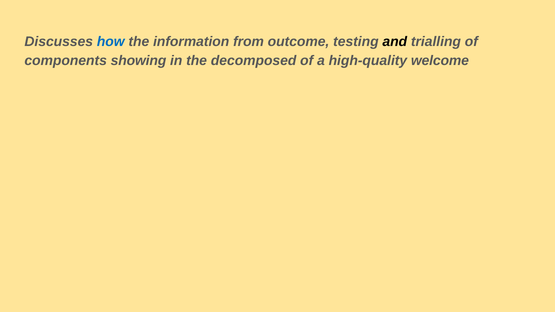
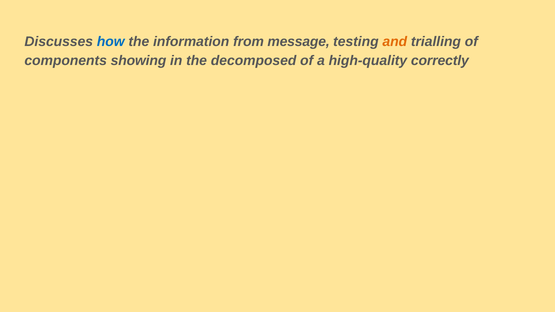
outcome: outcome -> message
and colour: black -> orange
welcome: welcome -> correctly
